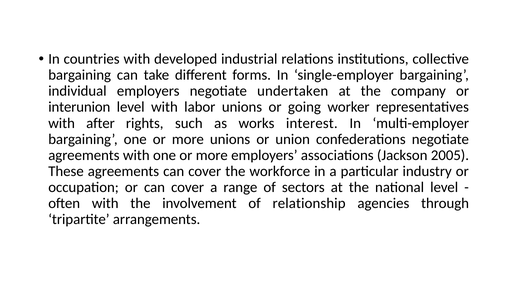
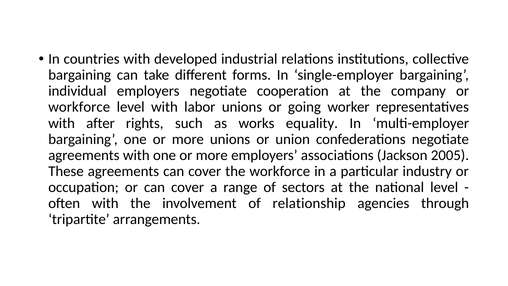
undertaken: undertaken -> cooperation
interunion at (79, 107): interunion -> workforce
interest: interest -> equality
